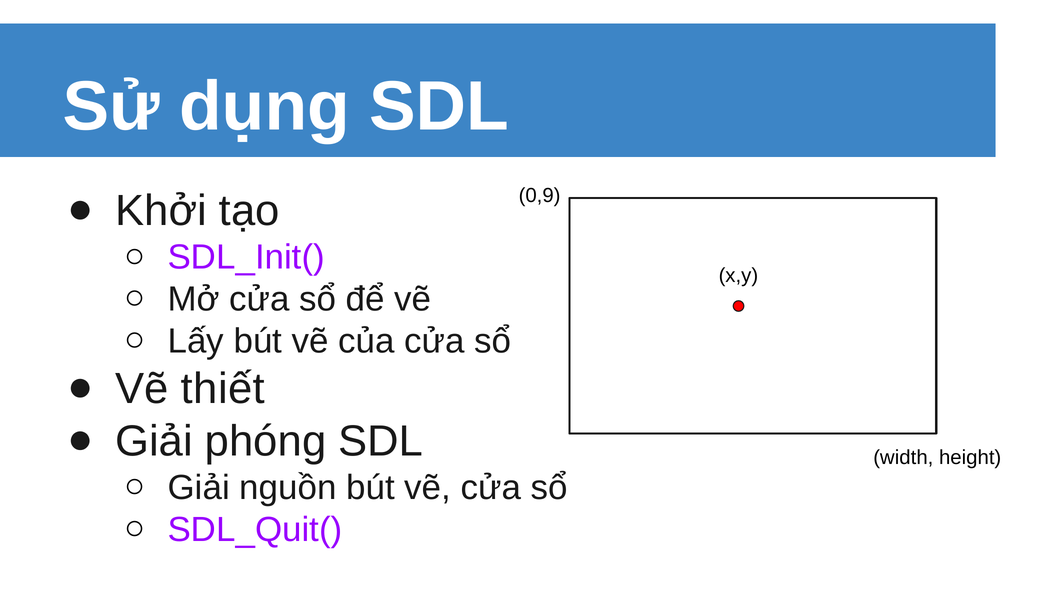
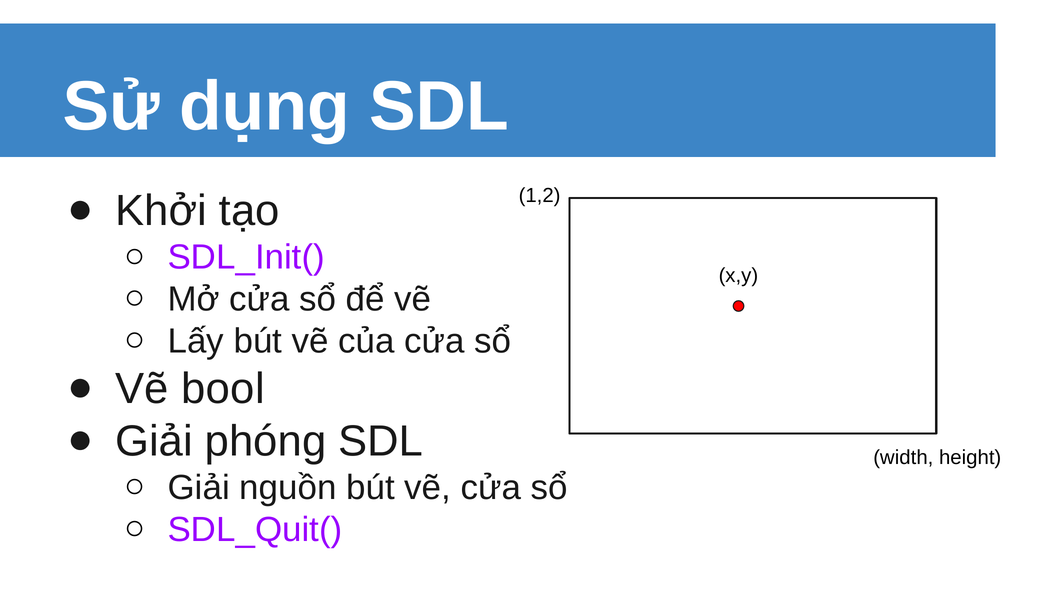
0,9: 0,9 -> 1,2
thiết: thiết -> bool
